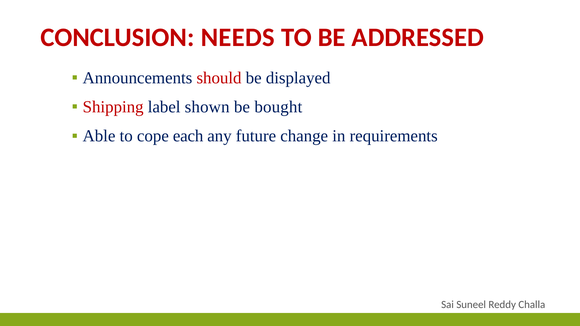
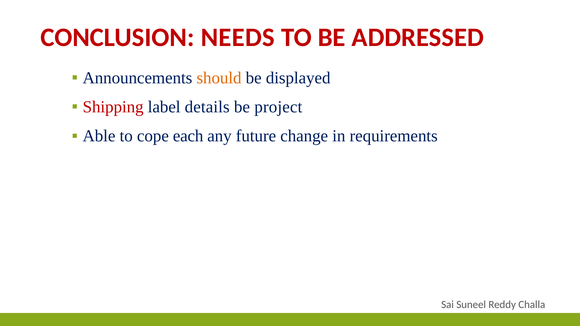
should colour: red -> orange
shown: shown -> details
bought: bought -> project
